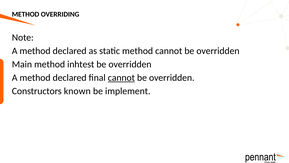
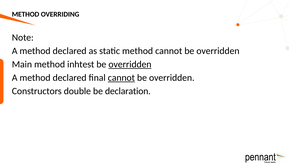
overridden at (130, 64) underline: none -> present
known: known -> double
implement: implement -> declaration
